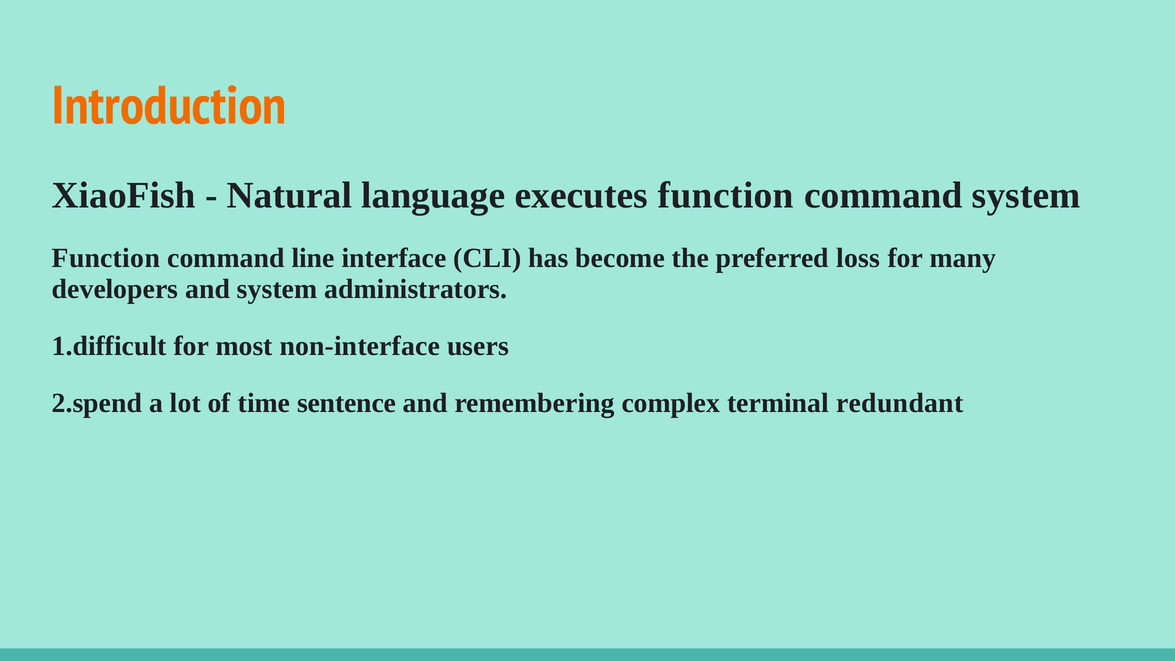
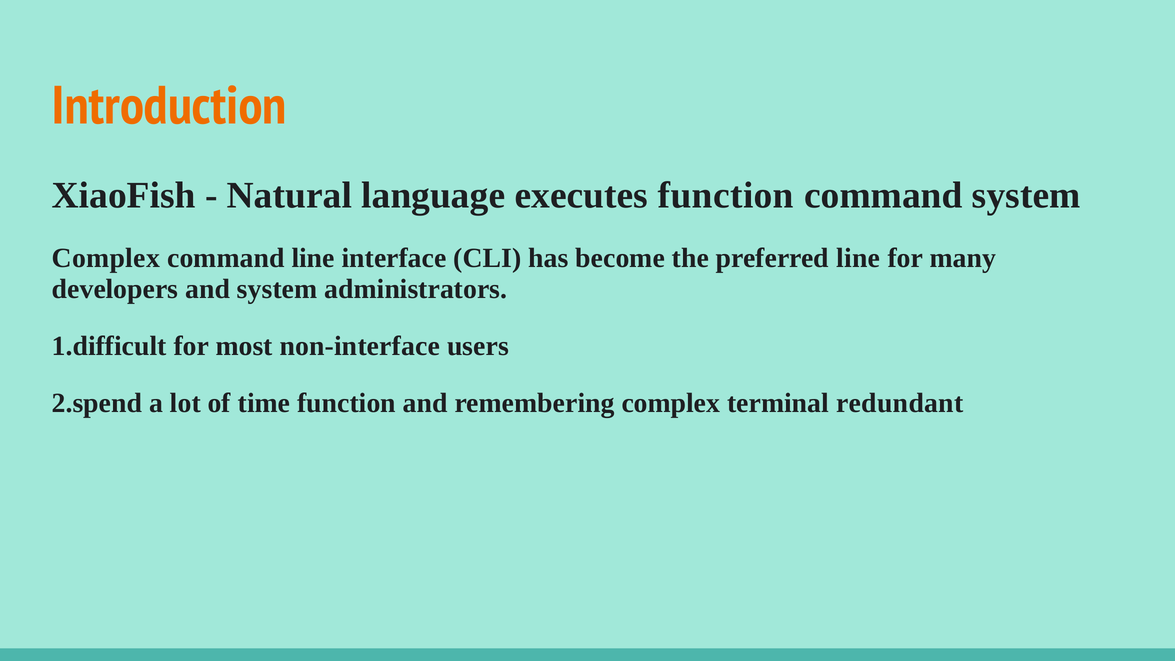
Function at (106, 258): Function -> Complex
preferred loss: loss -> line
time sentence: sentence -> function
